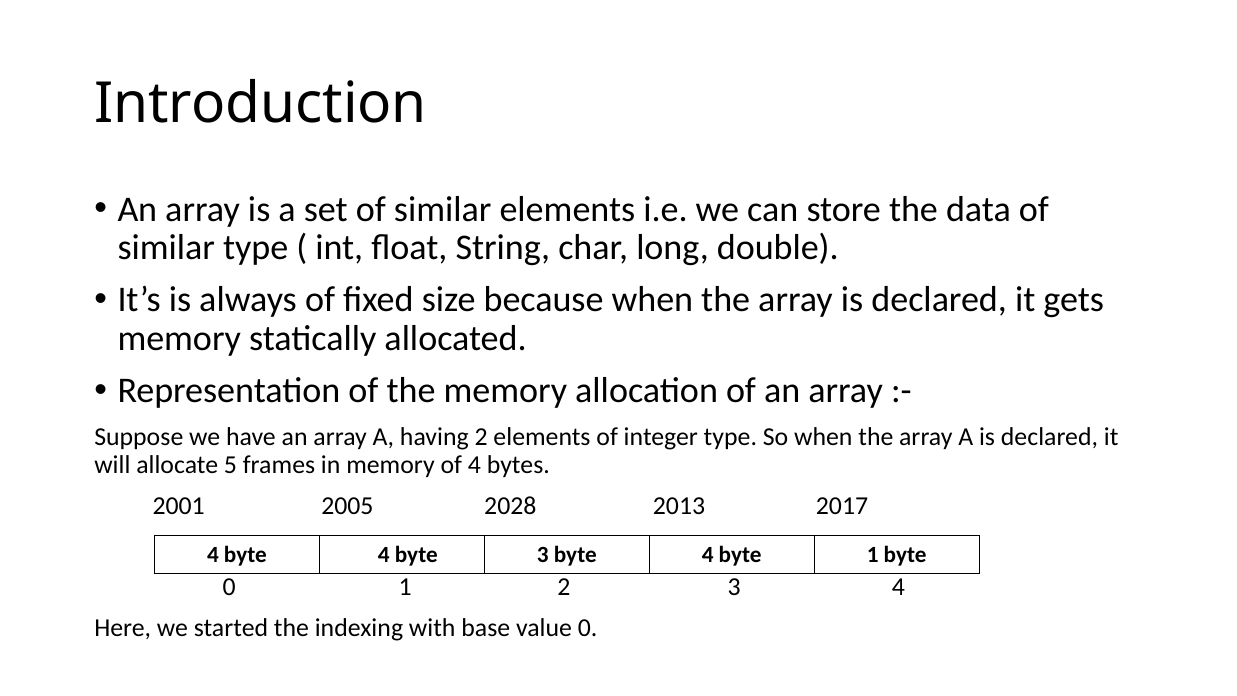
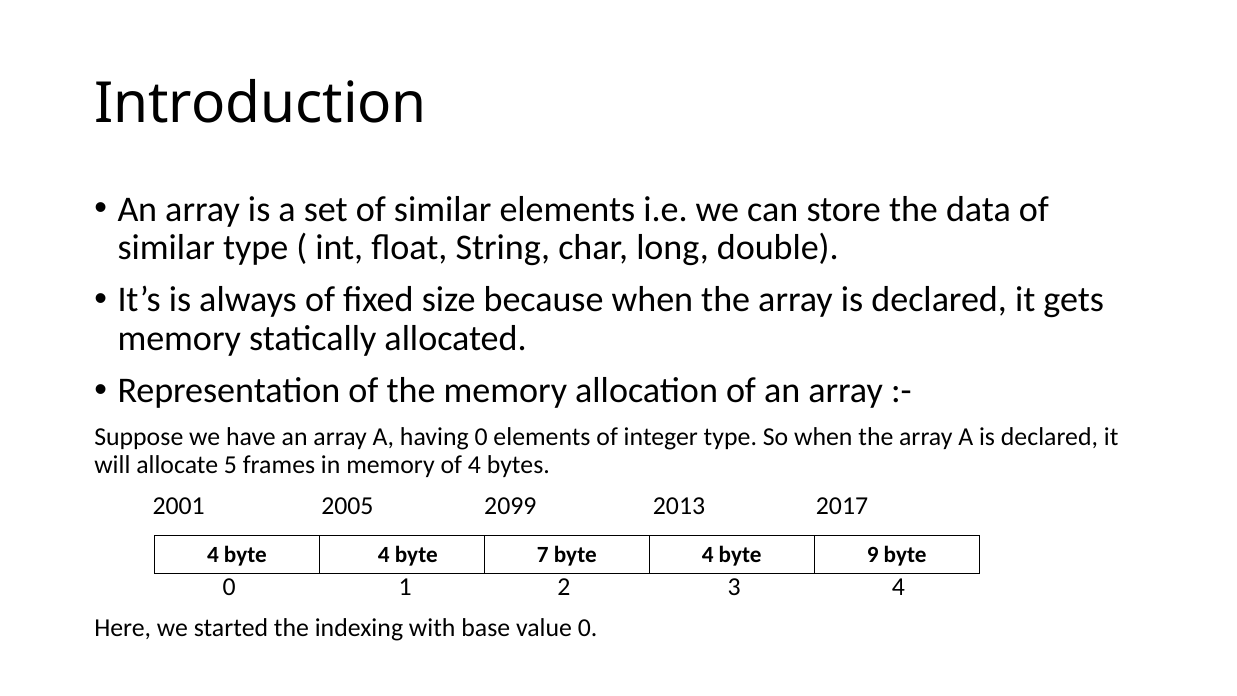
having 2: 2 -> 0
2028: 2028 -> 2099
byte 3: 3 -> 7
byte 1: 1 -> 9
